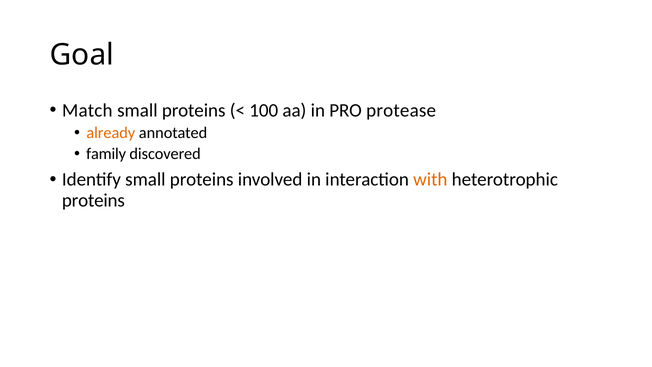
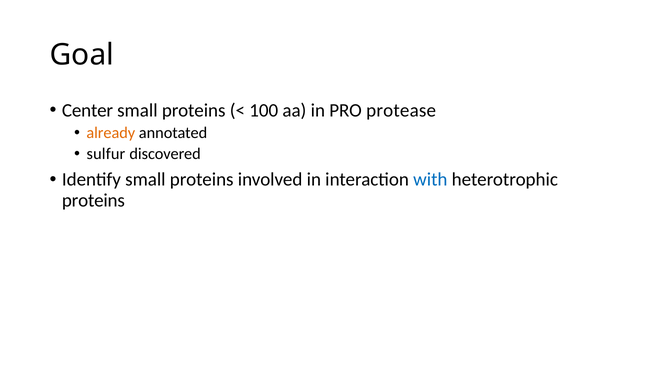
Match: Match -> Center
family: family -> sulfur
with colour: orange -> blue
